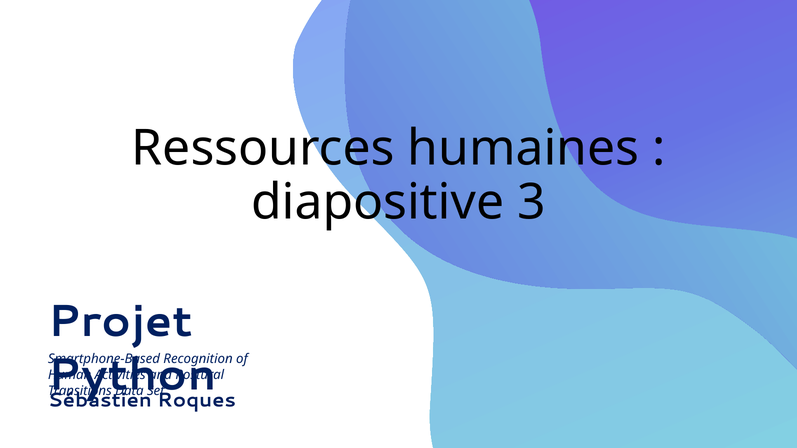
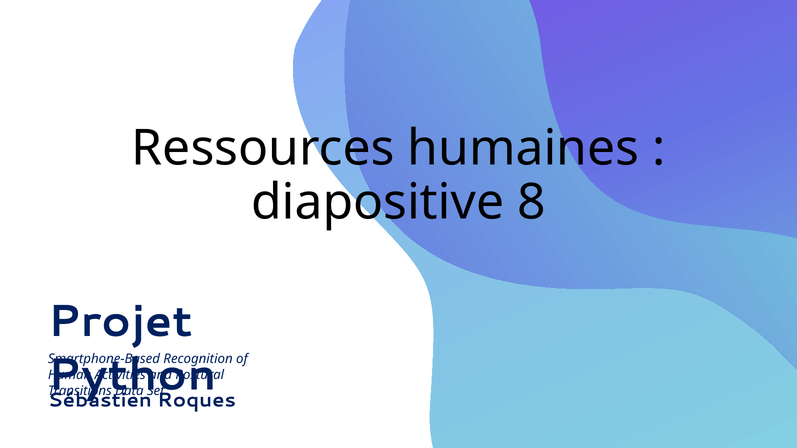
3: 3 -> 8
